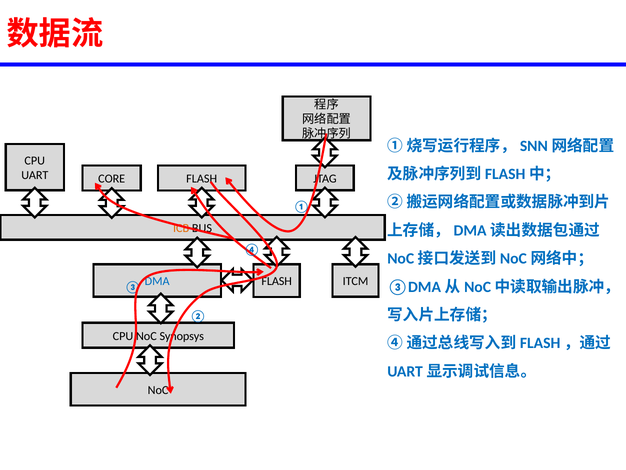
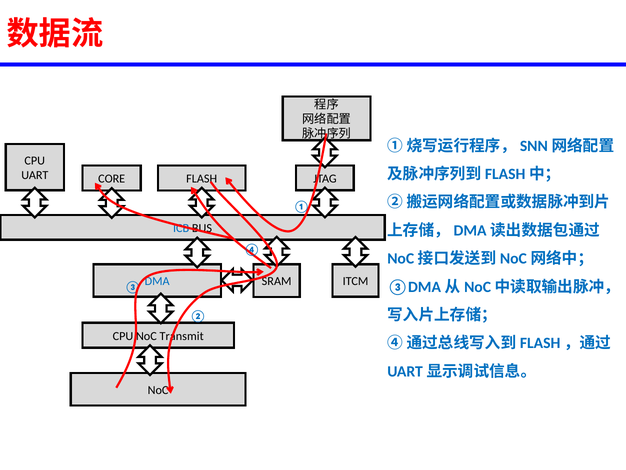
ICB colour: orange -> blue
FLASH at (277, 281): FLASH -> SRAM
Synopsys: Synopsys -> Transmit
